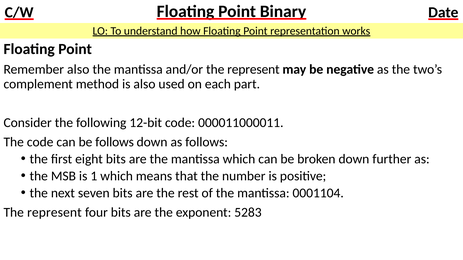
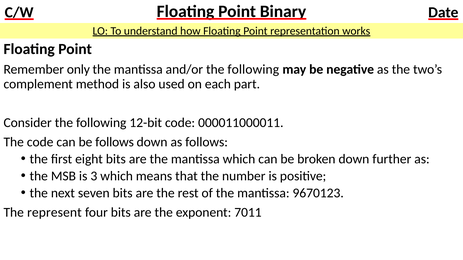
Remember also: also -> only
and/or the represent: represent -> following
1: 1 -> 3
0001104: 0001104 -> 9670123
5283: 5283 -> 7011
